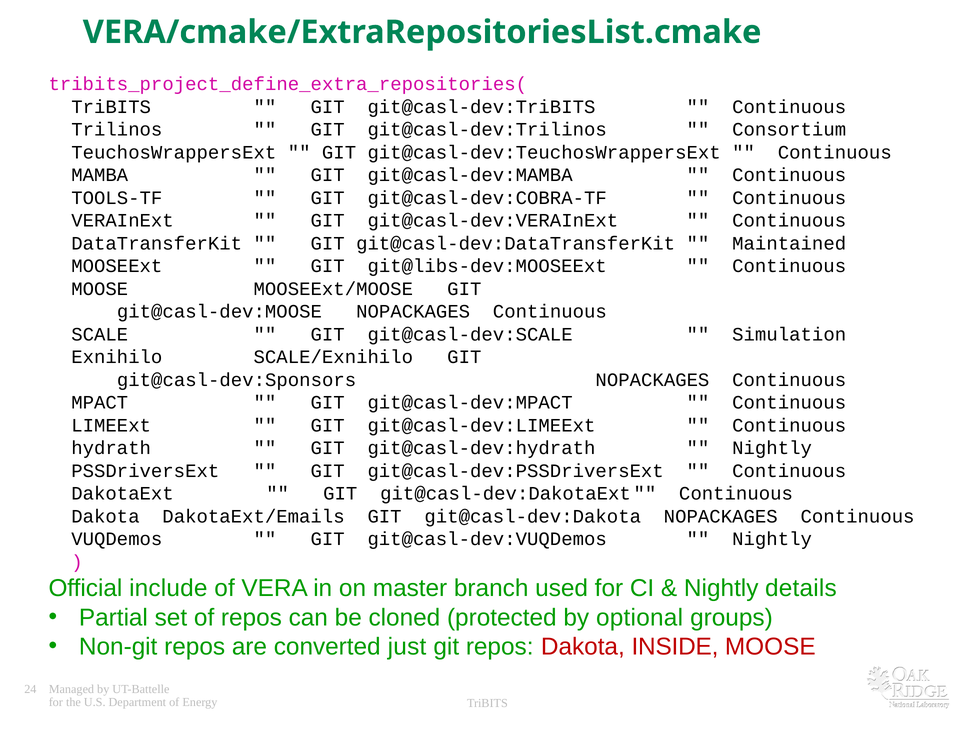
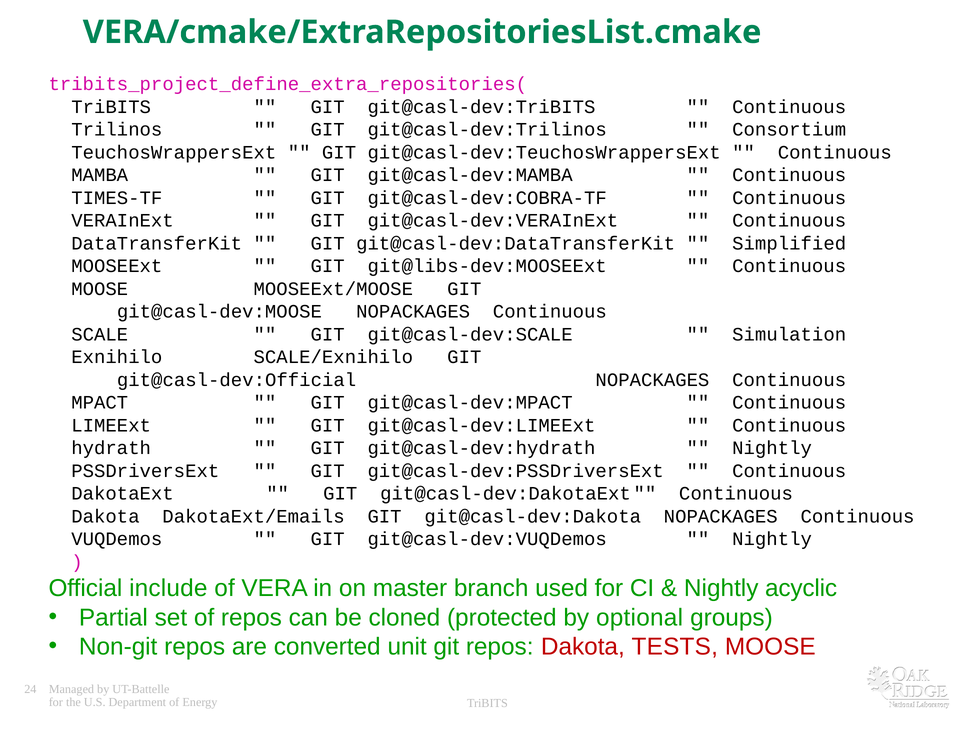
TOOLS-TF: TOOLS-TF -> TIMES-TF
Maintained: Maintained -> Simplified
git@casl-dev:Sponsors: git@casl-dev:Sponsors -> git@casl-dev:Official
details: details -> acyclic
just: just -> unit
INSIDE: INSIDE -> TESTS
